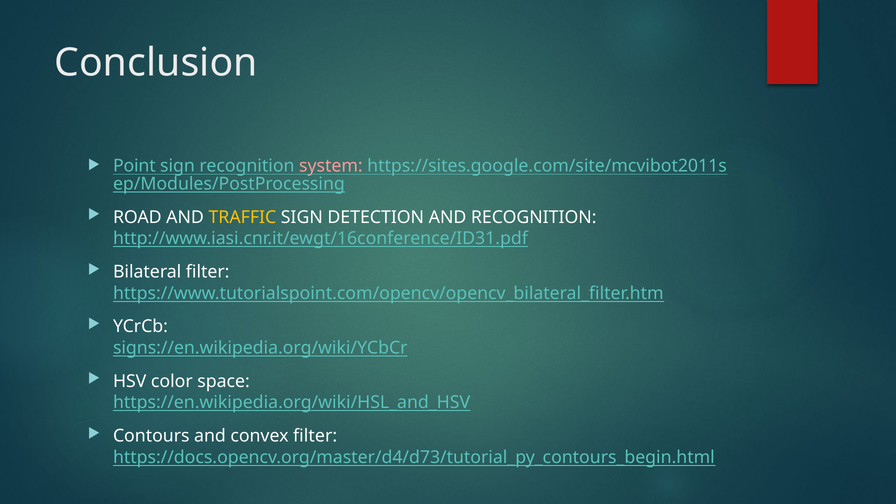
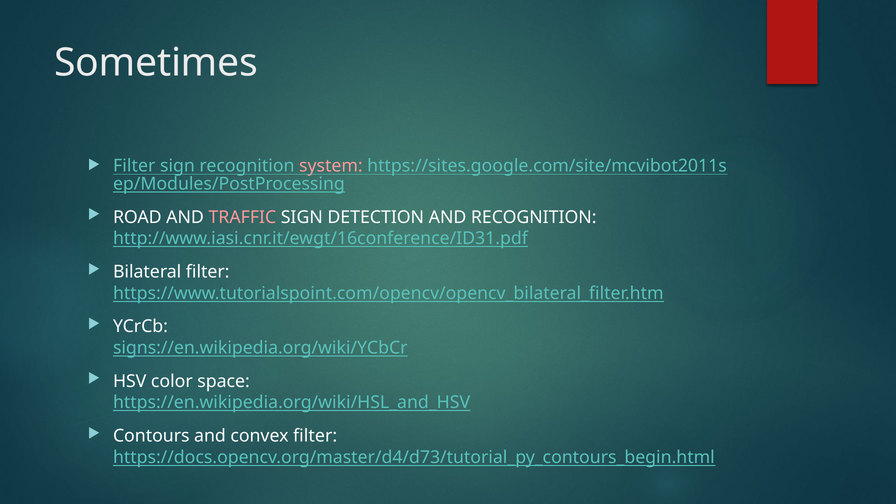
Conclusion: Conclusion -> Sometimes
Point at (134, 166): Point -> Filter
TRAFFIC colour: yellow -> pink
